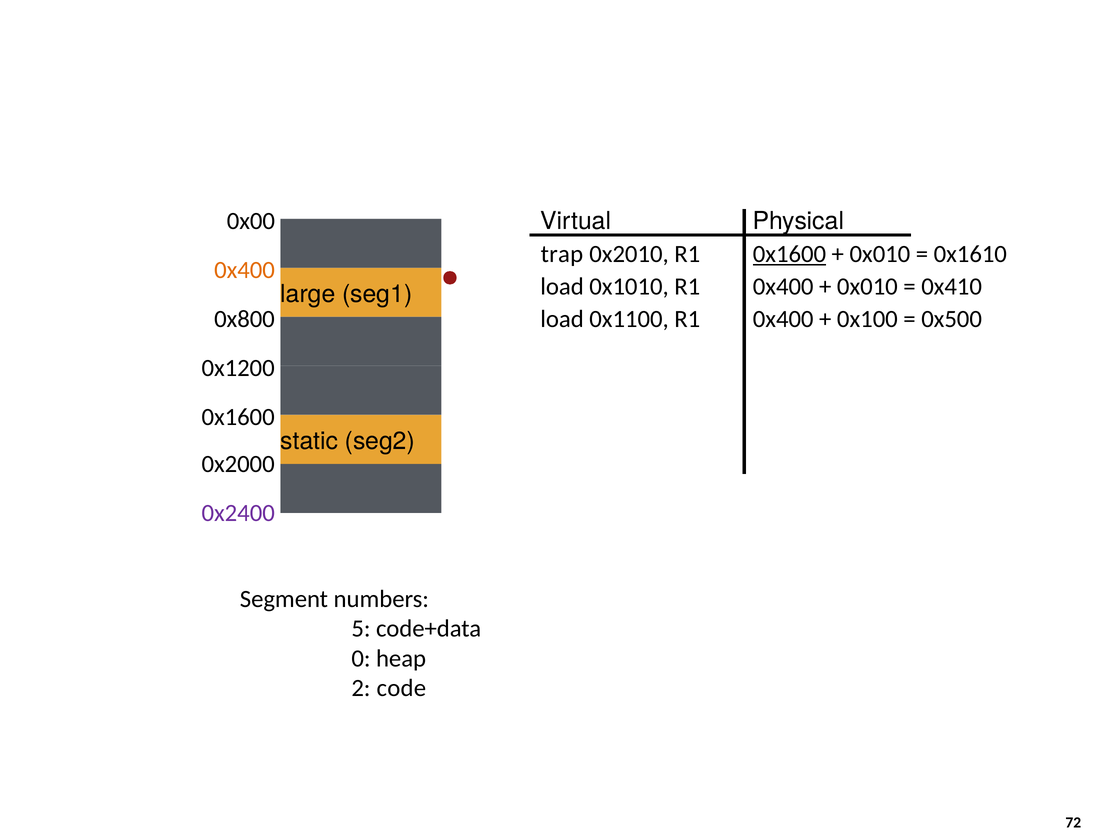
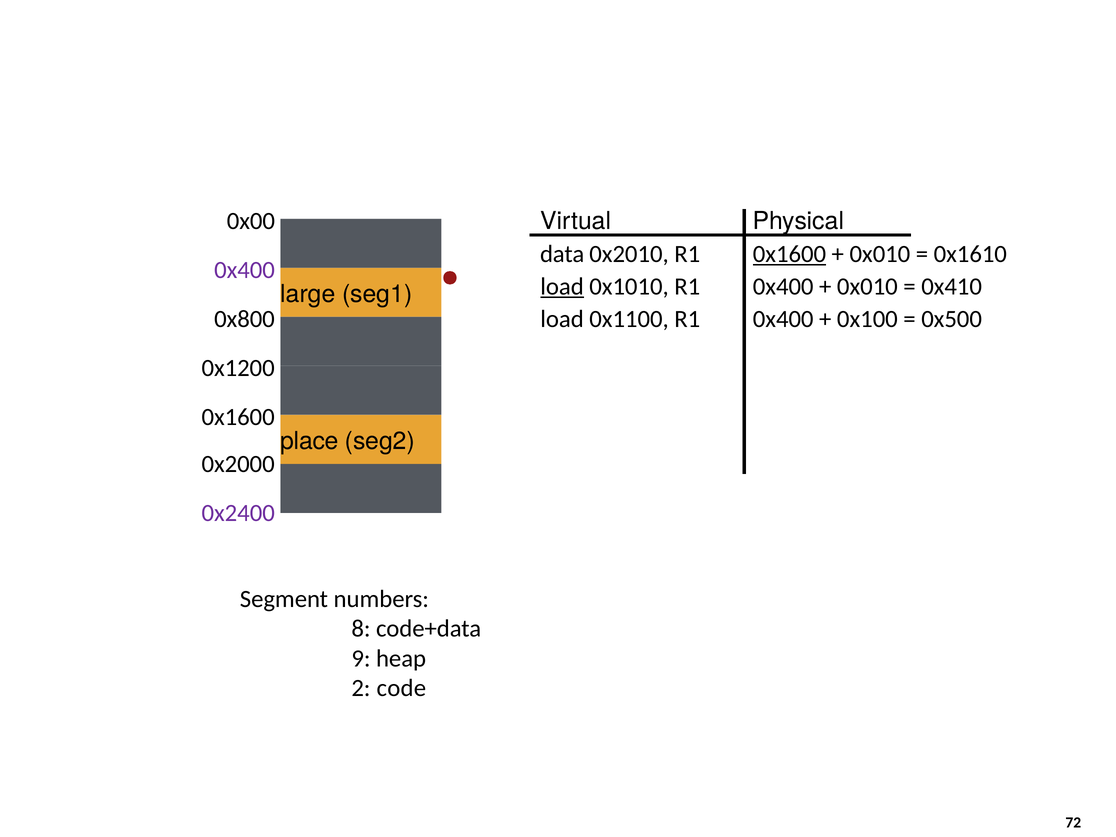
trap: trap -> data
0x400 at (244, 270) colour: orange -> purple
load at (562, 287) underline: none -> present
static: static -> place
5: 5 -> 8
0: 0 -> 9
